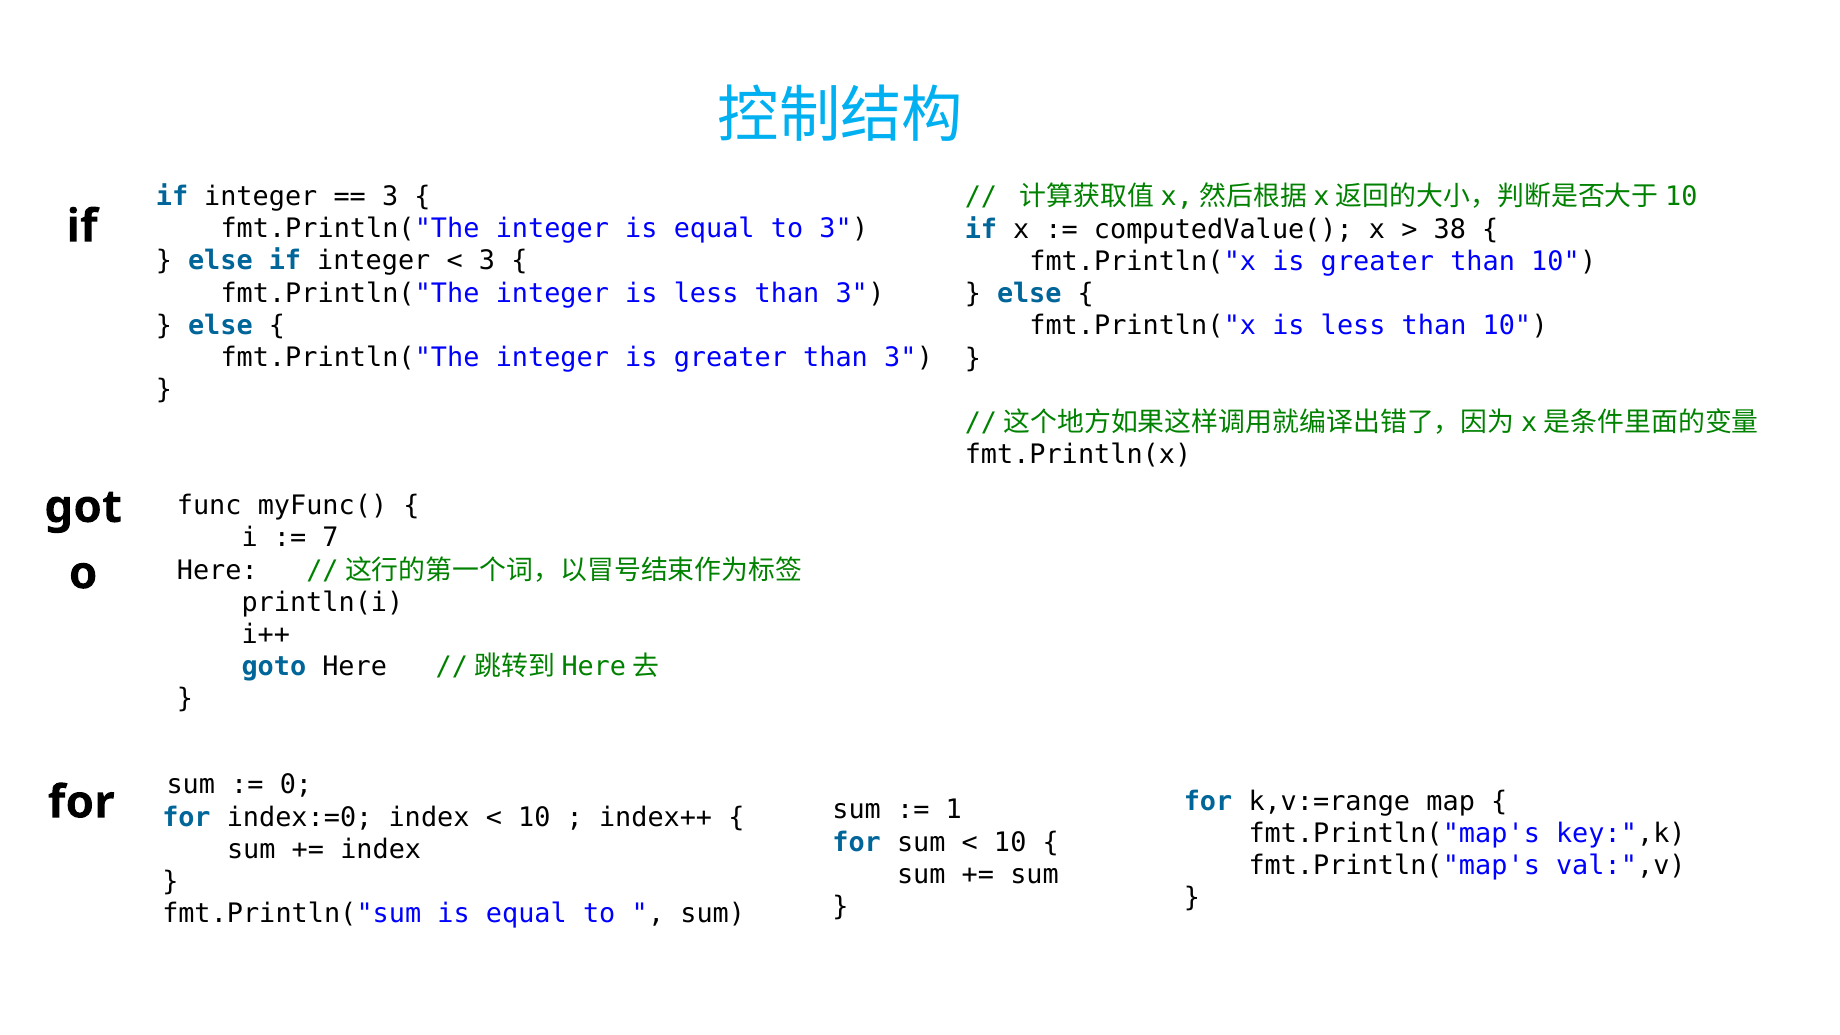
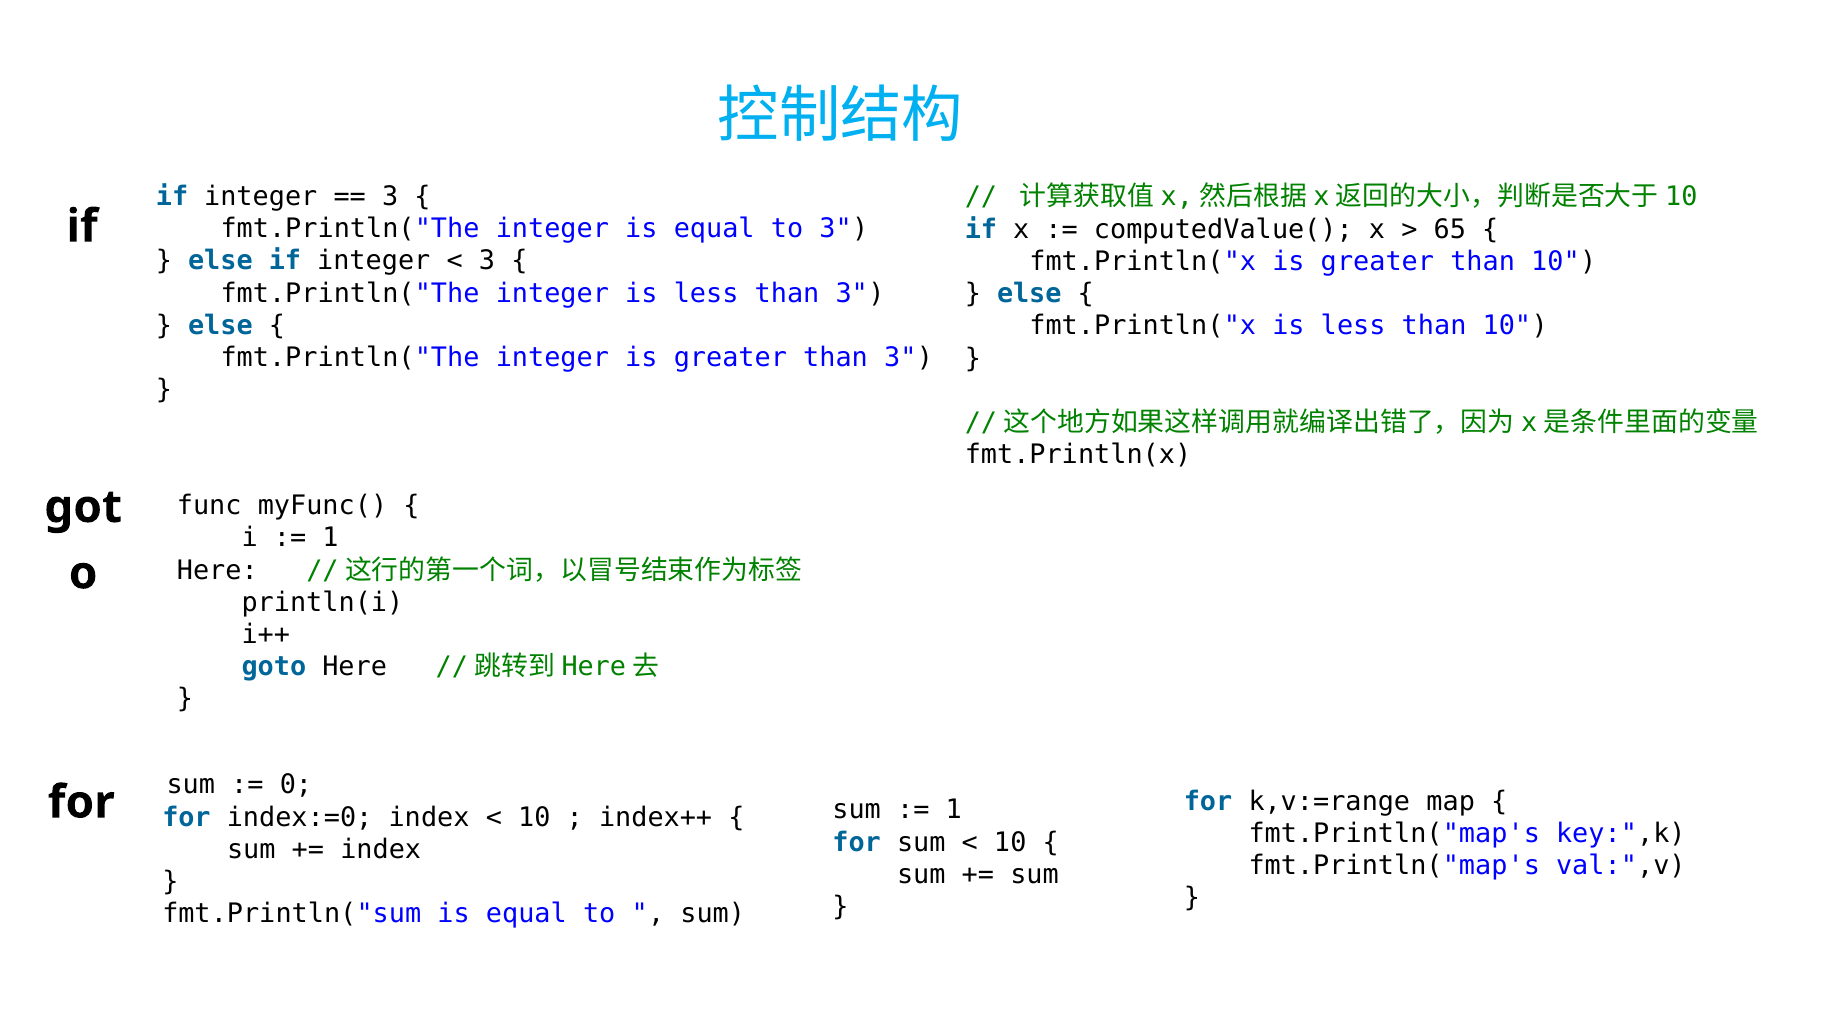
38: 38 -> 65
7 at (331, 538): 7 -> 1
